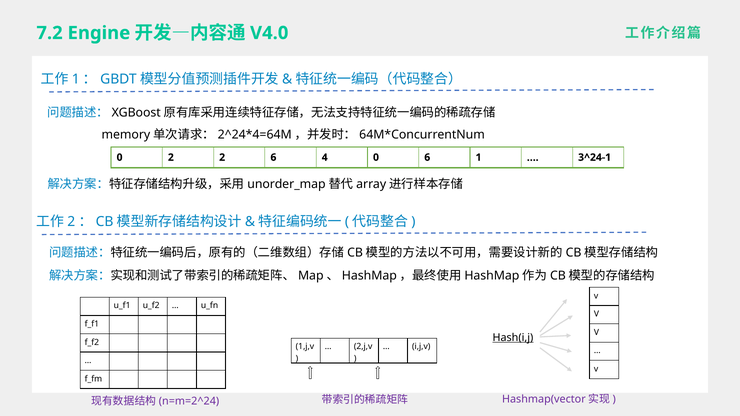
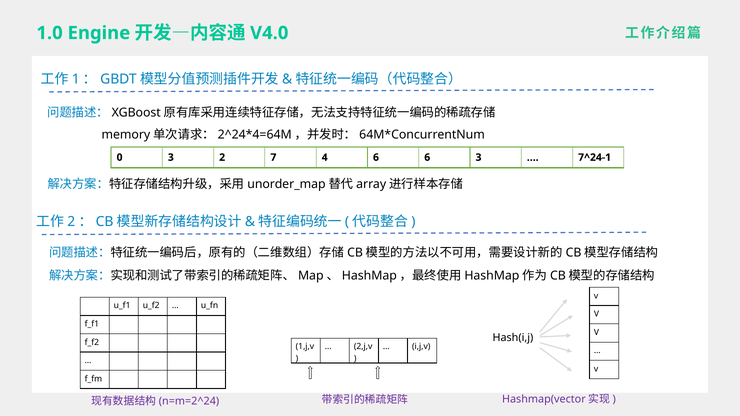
7.2: 7.2 -> 1.0
0 2: 2 -> 3
2 6: 6 -> 7
4 0: 0 -> 6
6 1: 1 -> 3
3^24-1: 3^24-1 -> 7^24-1
Hash(i,j underline: present -> none
